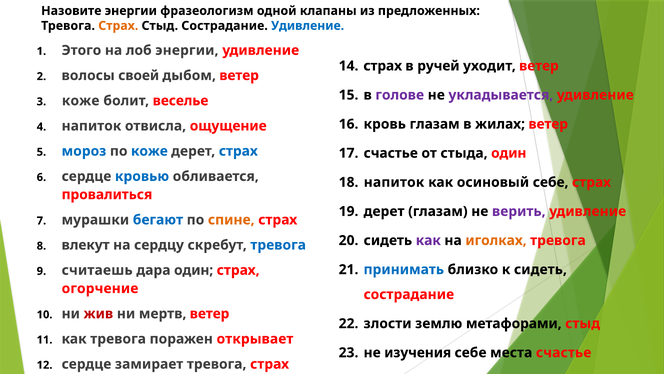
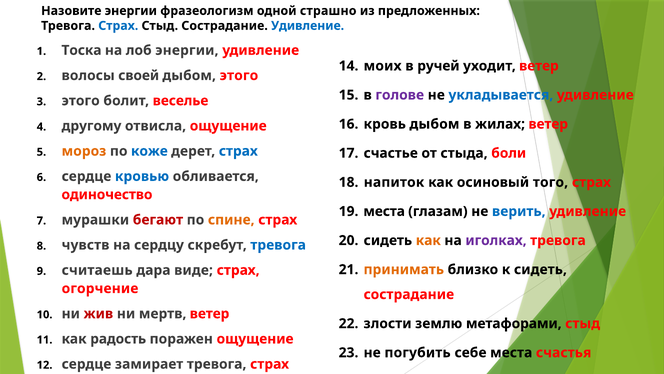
клапаны: клапаны -> страшно
Страх at (118, 26) colour: orange -> blue
Этого: Этого -> Тоска
страх at (383, 66): страх -> моих
дыбом ветер: ветер -> этого
укладывается colour: purple -> blue
коже at (81, 101): коже -> этого
кровь глазам: глазам -> дыбом
напиток at (91, 126): напиток -> другому
мороз colour: blue -> orange
стыда один: один -> боли
осиновый себе: себе -> того
провалиться: провалиться -> одиночество
дерет at (384, 211): дерет -> места
верить colour: purple -> blue
бегают colour: blue -> red
как at (428, 240) colour: purple -> orange
иголках colour: orange -> purple
влекут: влекут -> чувств
принимать colour: blue -> orange
дара один: один -> виде
как тревога: тревога -> радость
поражен открывает: открывает -> ощущение
изучения: изучения -> погубить
места счастье: счастье -> счастья
